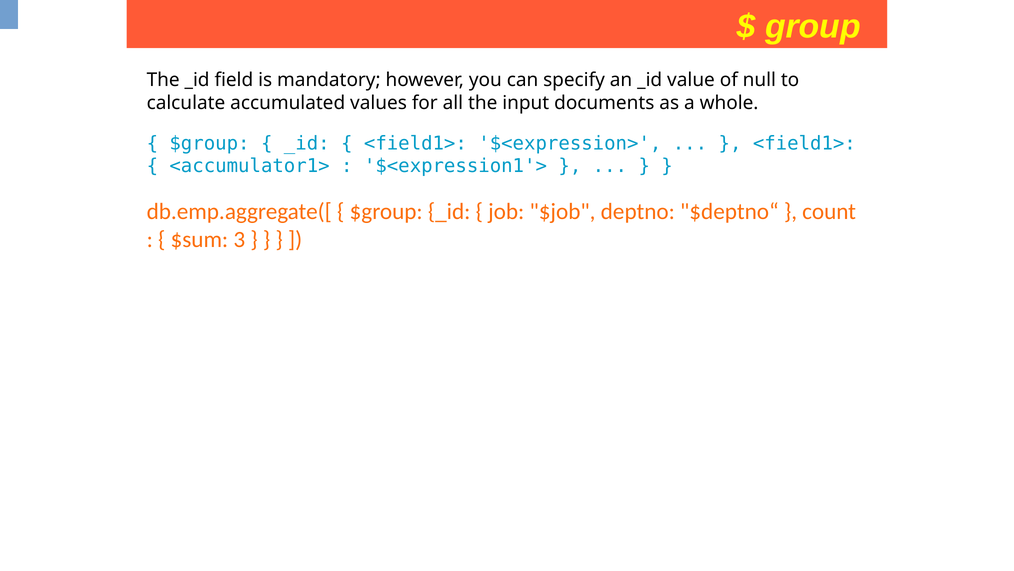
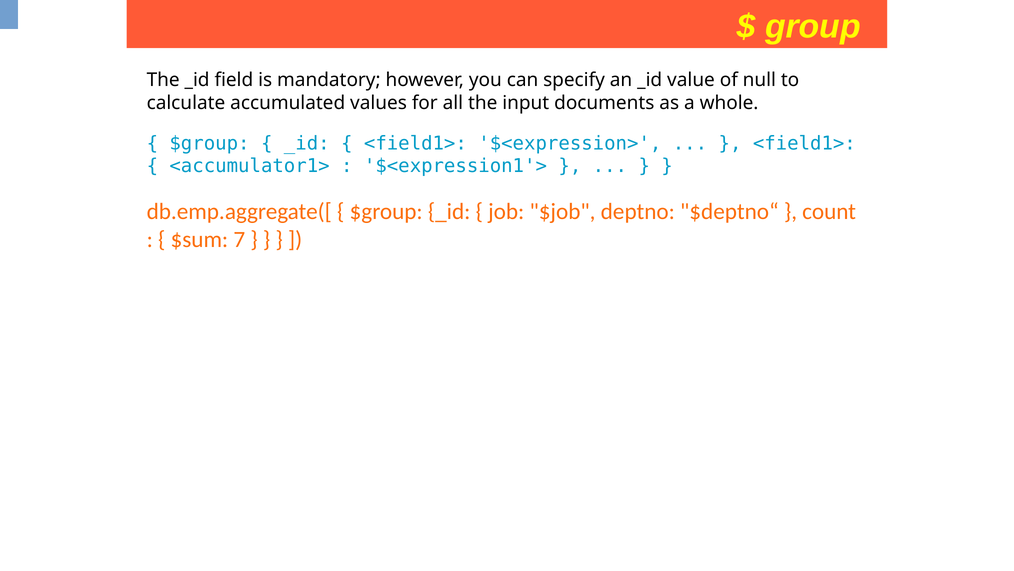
3: 3 -> 7
